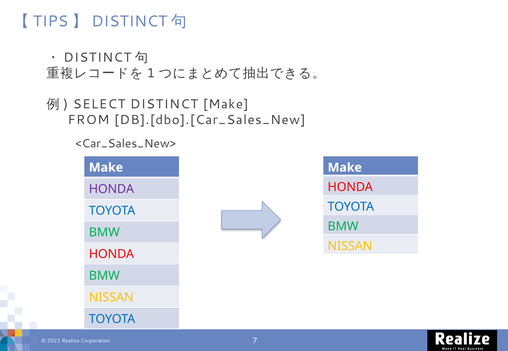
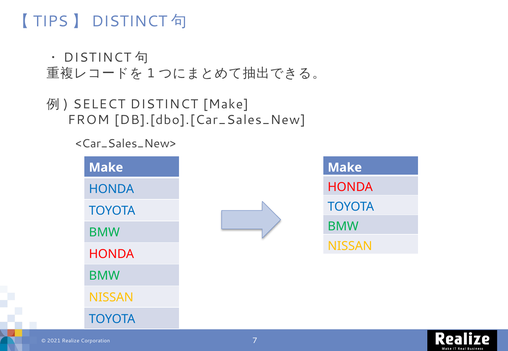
HONDA at (111, 190) colour: purple -> blue
